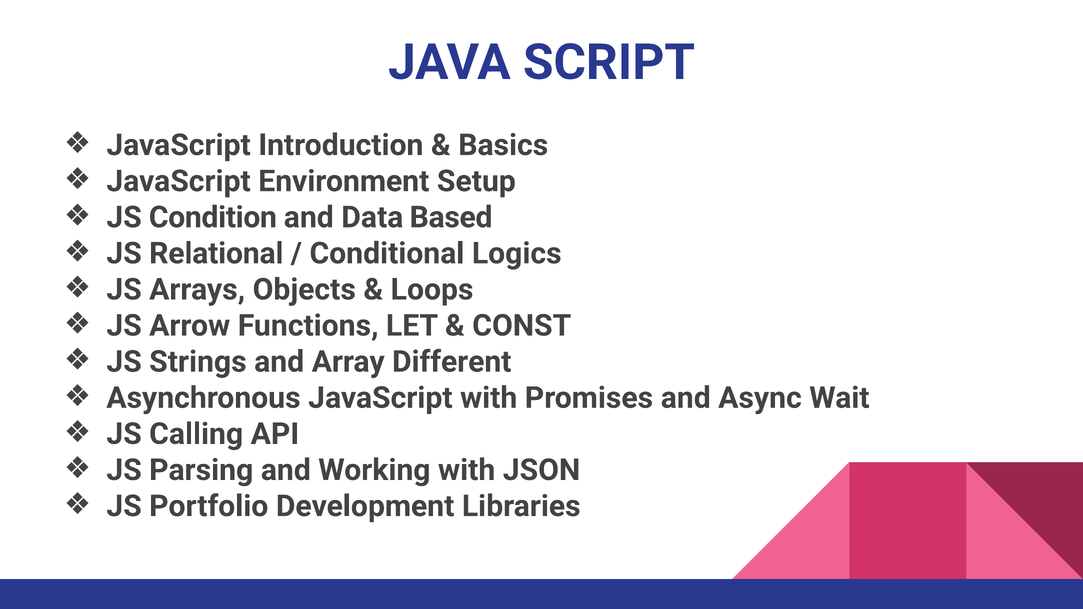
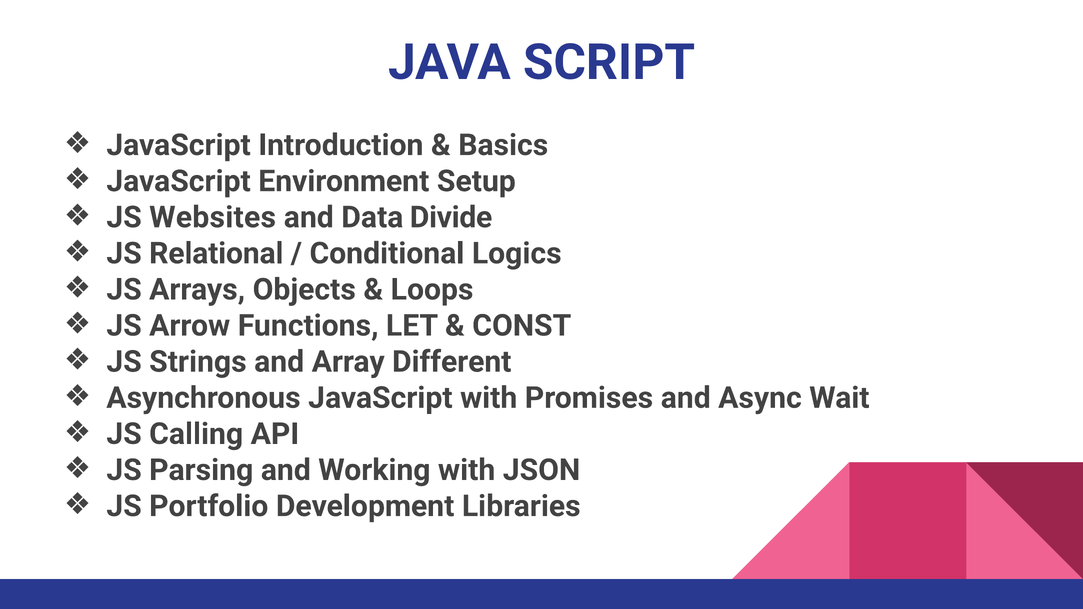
Condition: Condition -> Websites
Based: Based -> Divide
